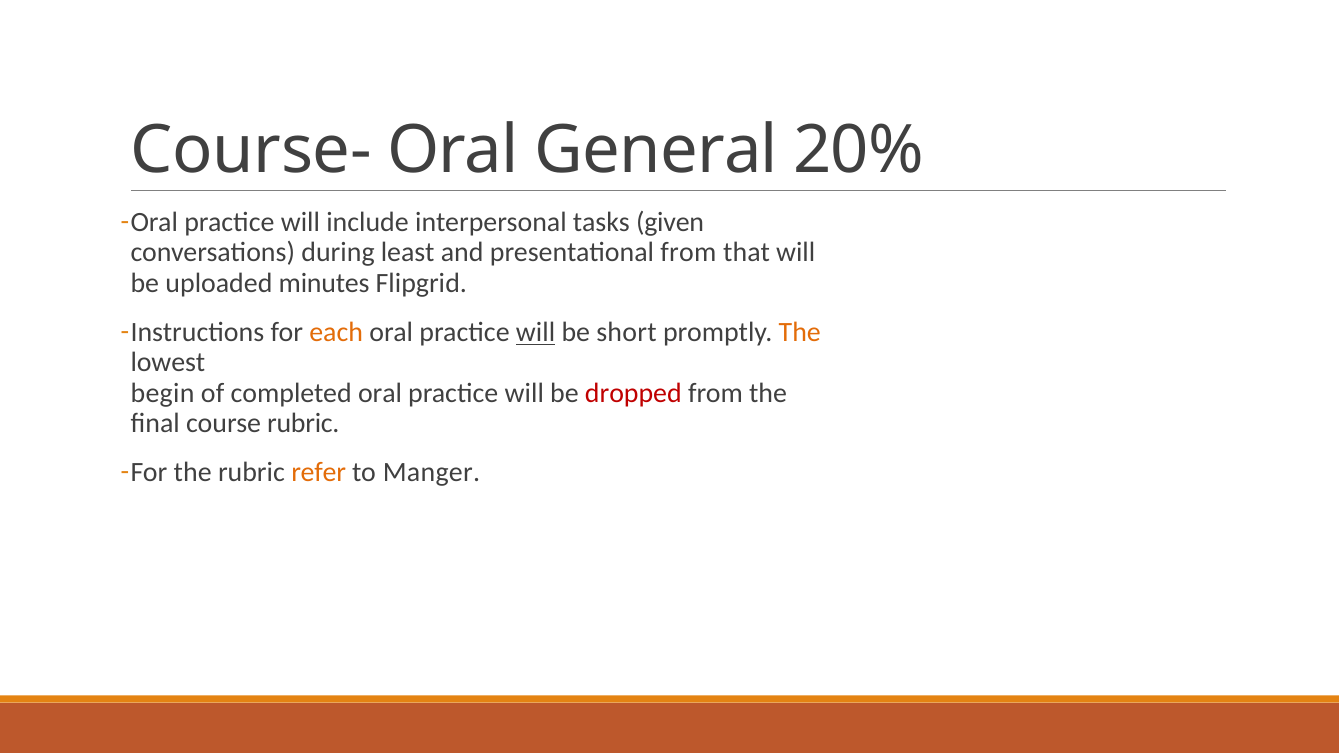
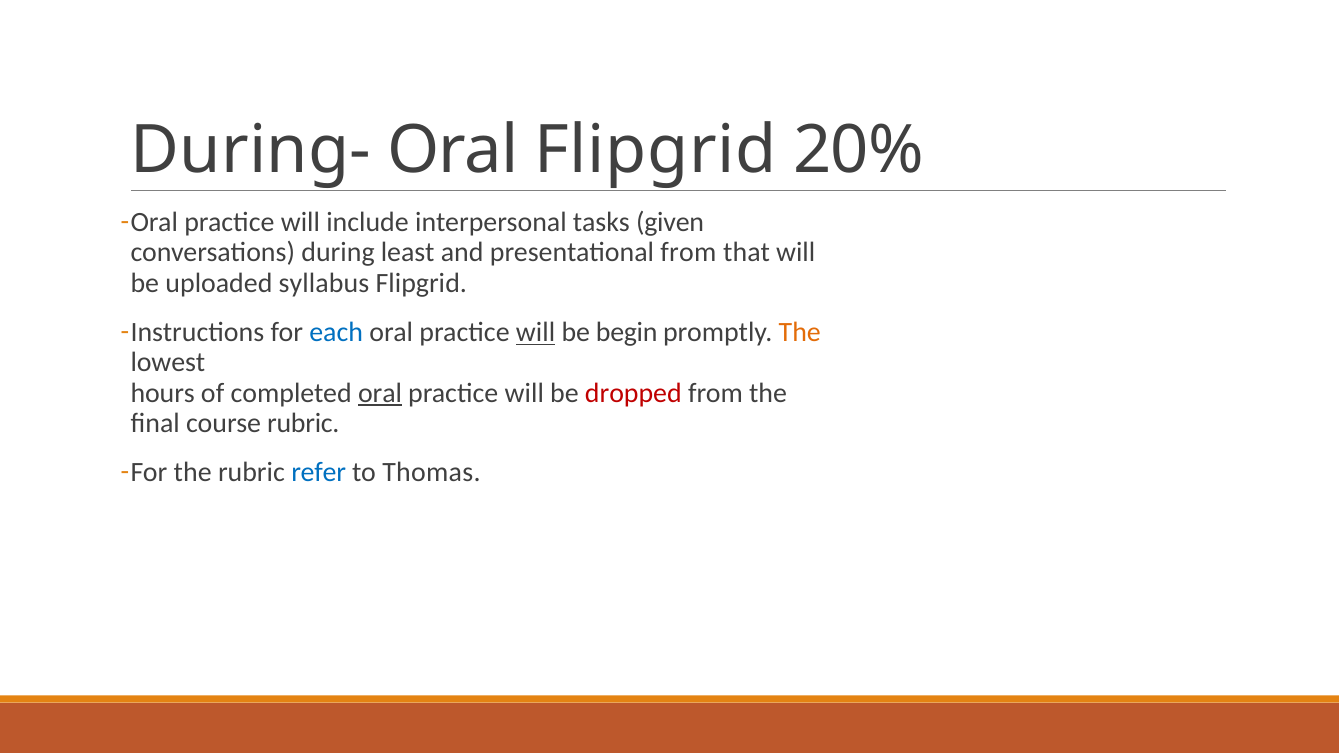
Course-: Course- -> During-
Oral General: General -> Flipgrid
minutes: minutes -> syllabus
each colour: orange -> blue
short: short -> begin
begin: begin -> hours
oral at (380, 393) underline: none -> present
refer colour: orange -> blue
Manger: Manger -> Thomas
